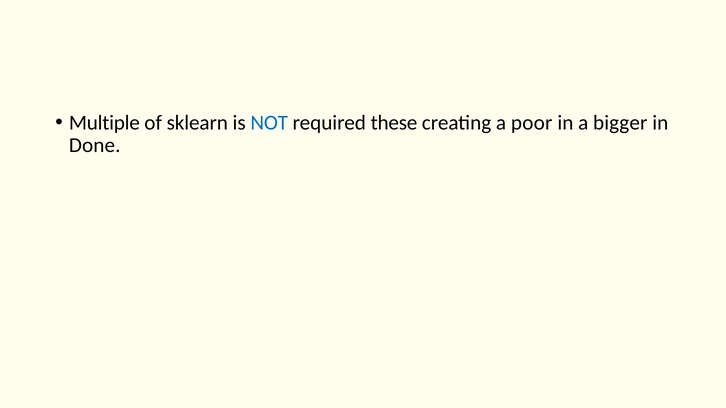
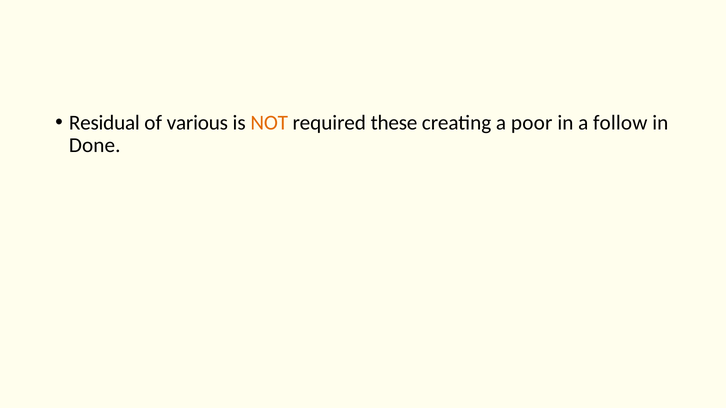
Multiple: Multiple -> Residual
sklearn: sklearn -> various
NOT colour: blue -> orange
bigger: bigger -> follow
